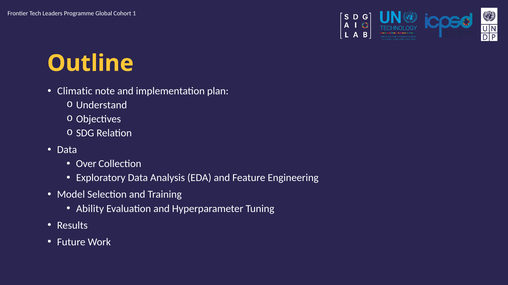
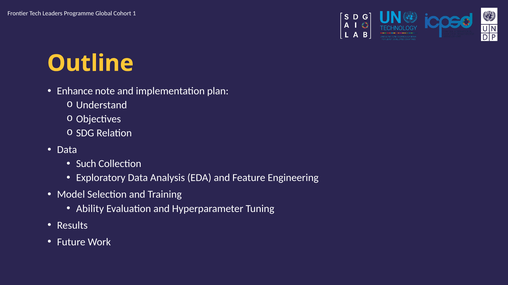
Climatic: Climatic -> Enhance
Over: Over -> Such
